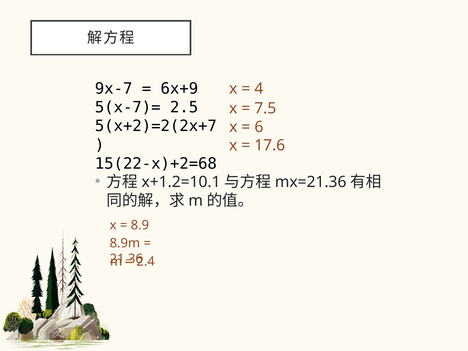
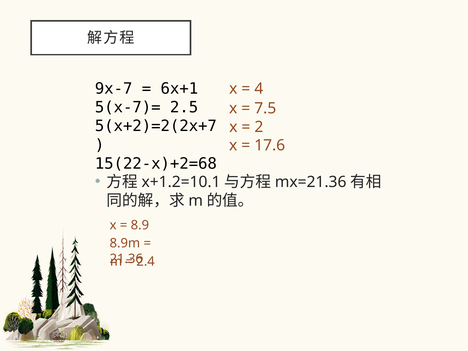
6x+9: 6x+9 -> 6x+1
6: 6 -> 2
